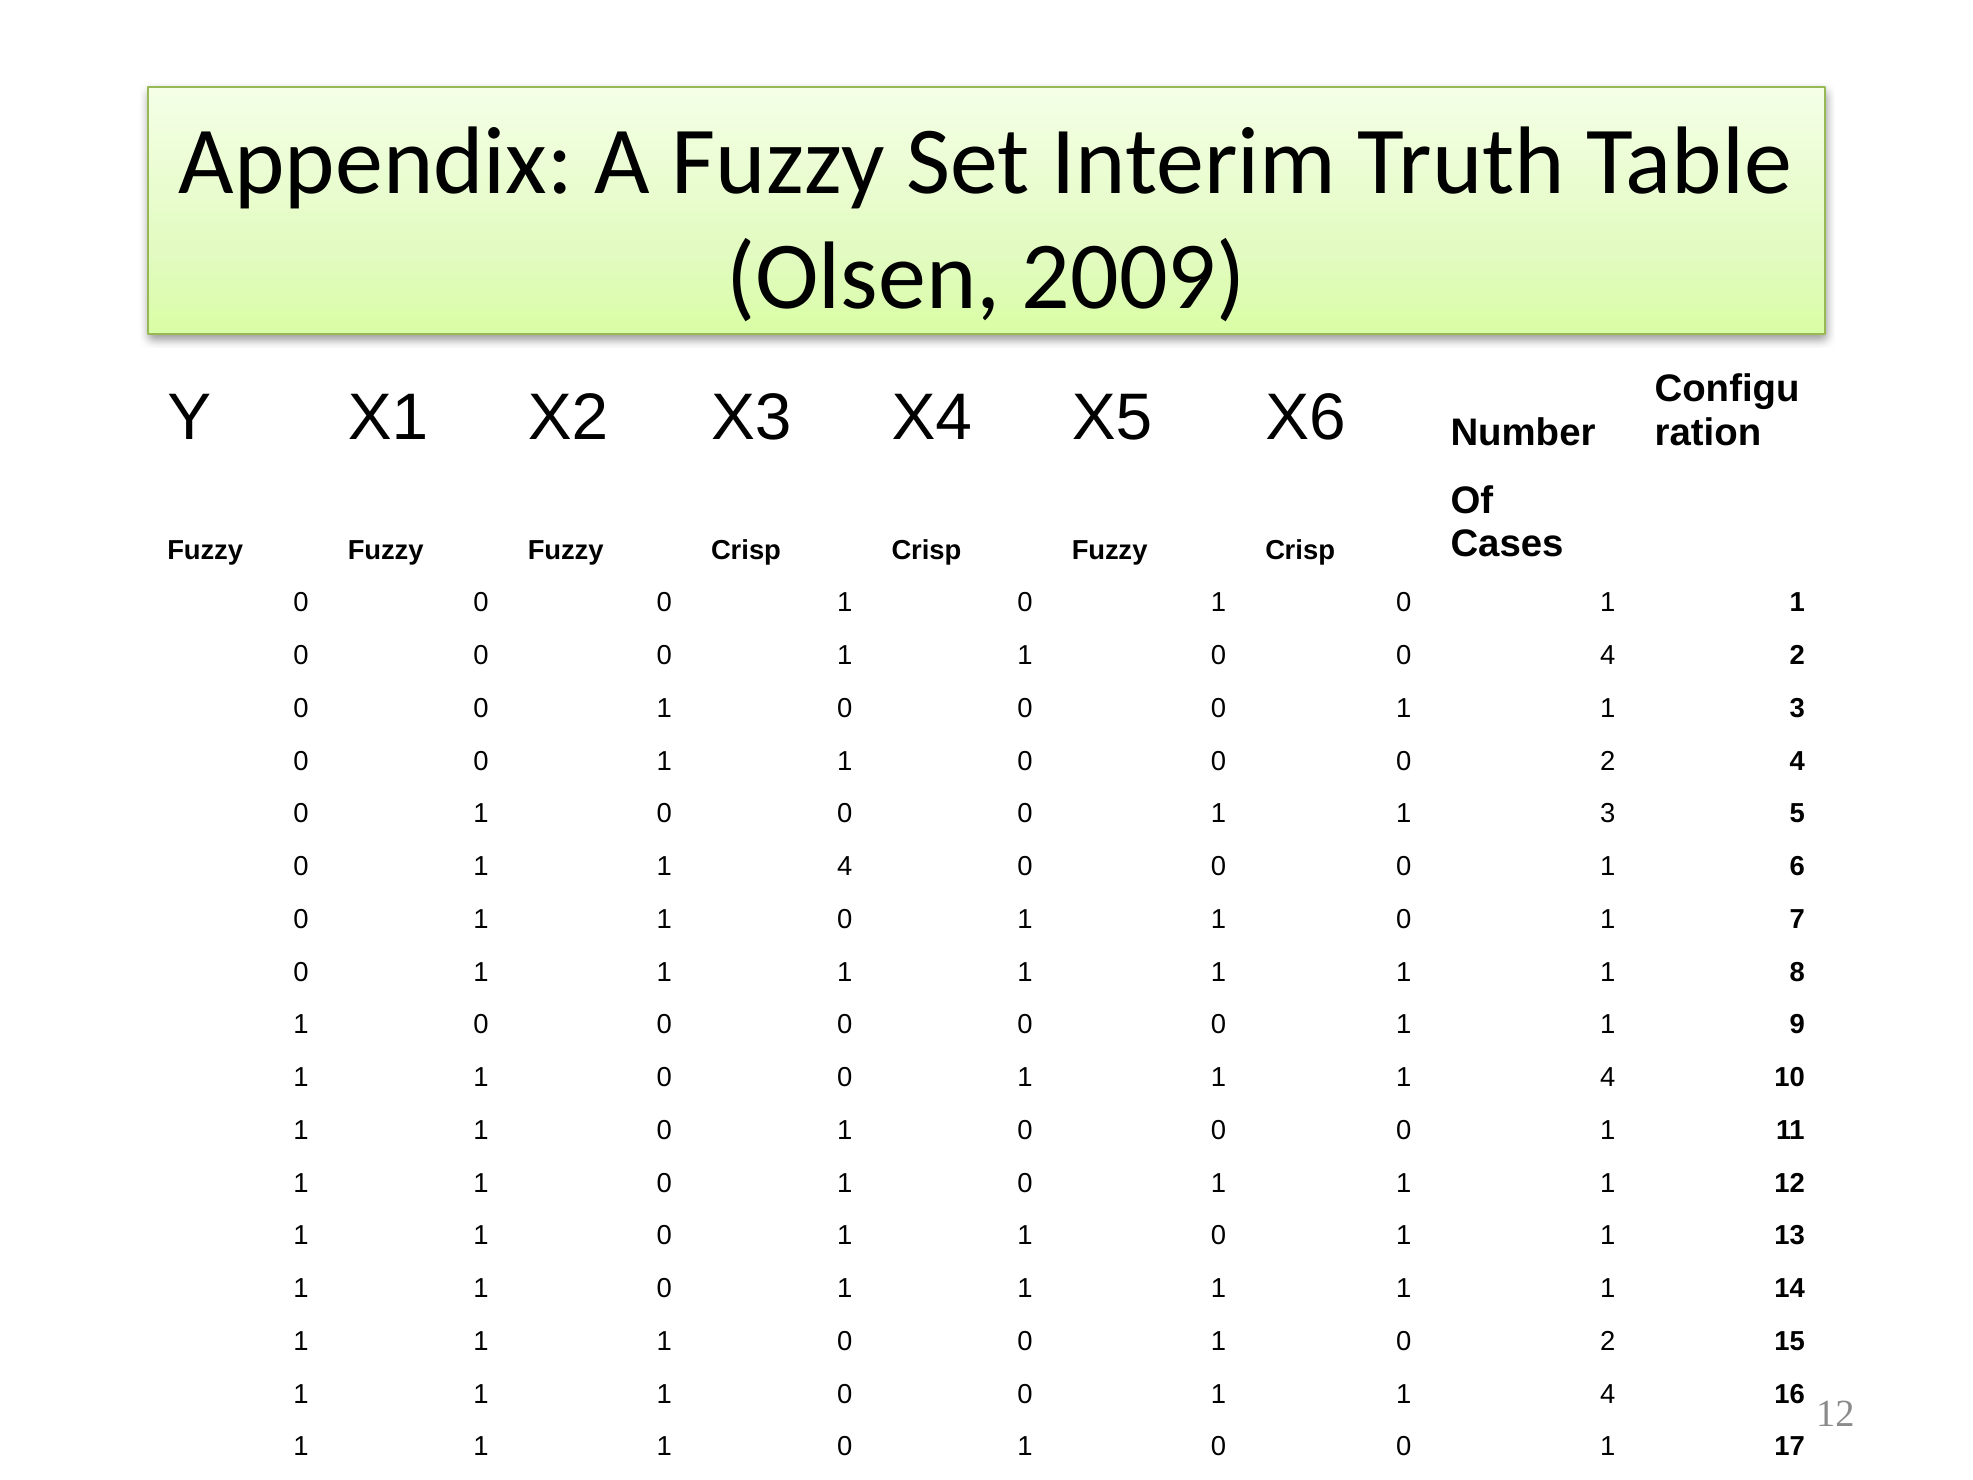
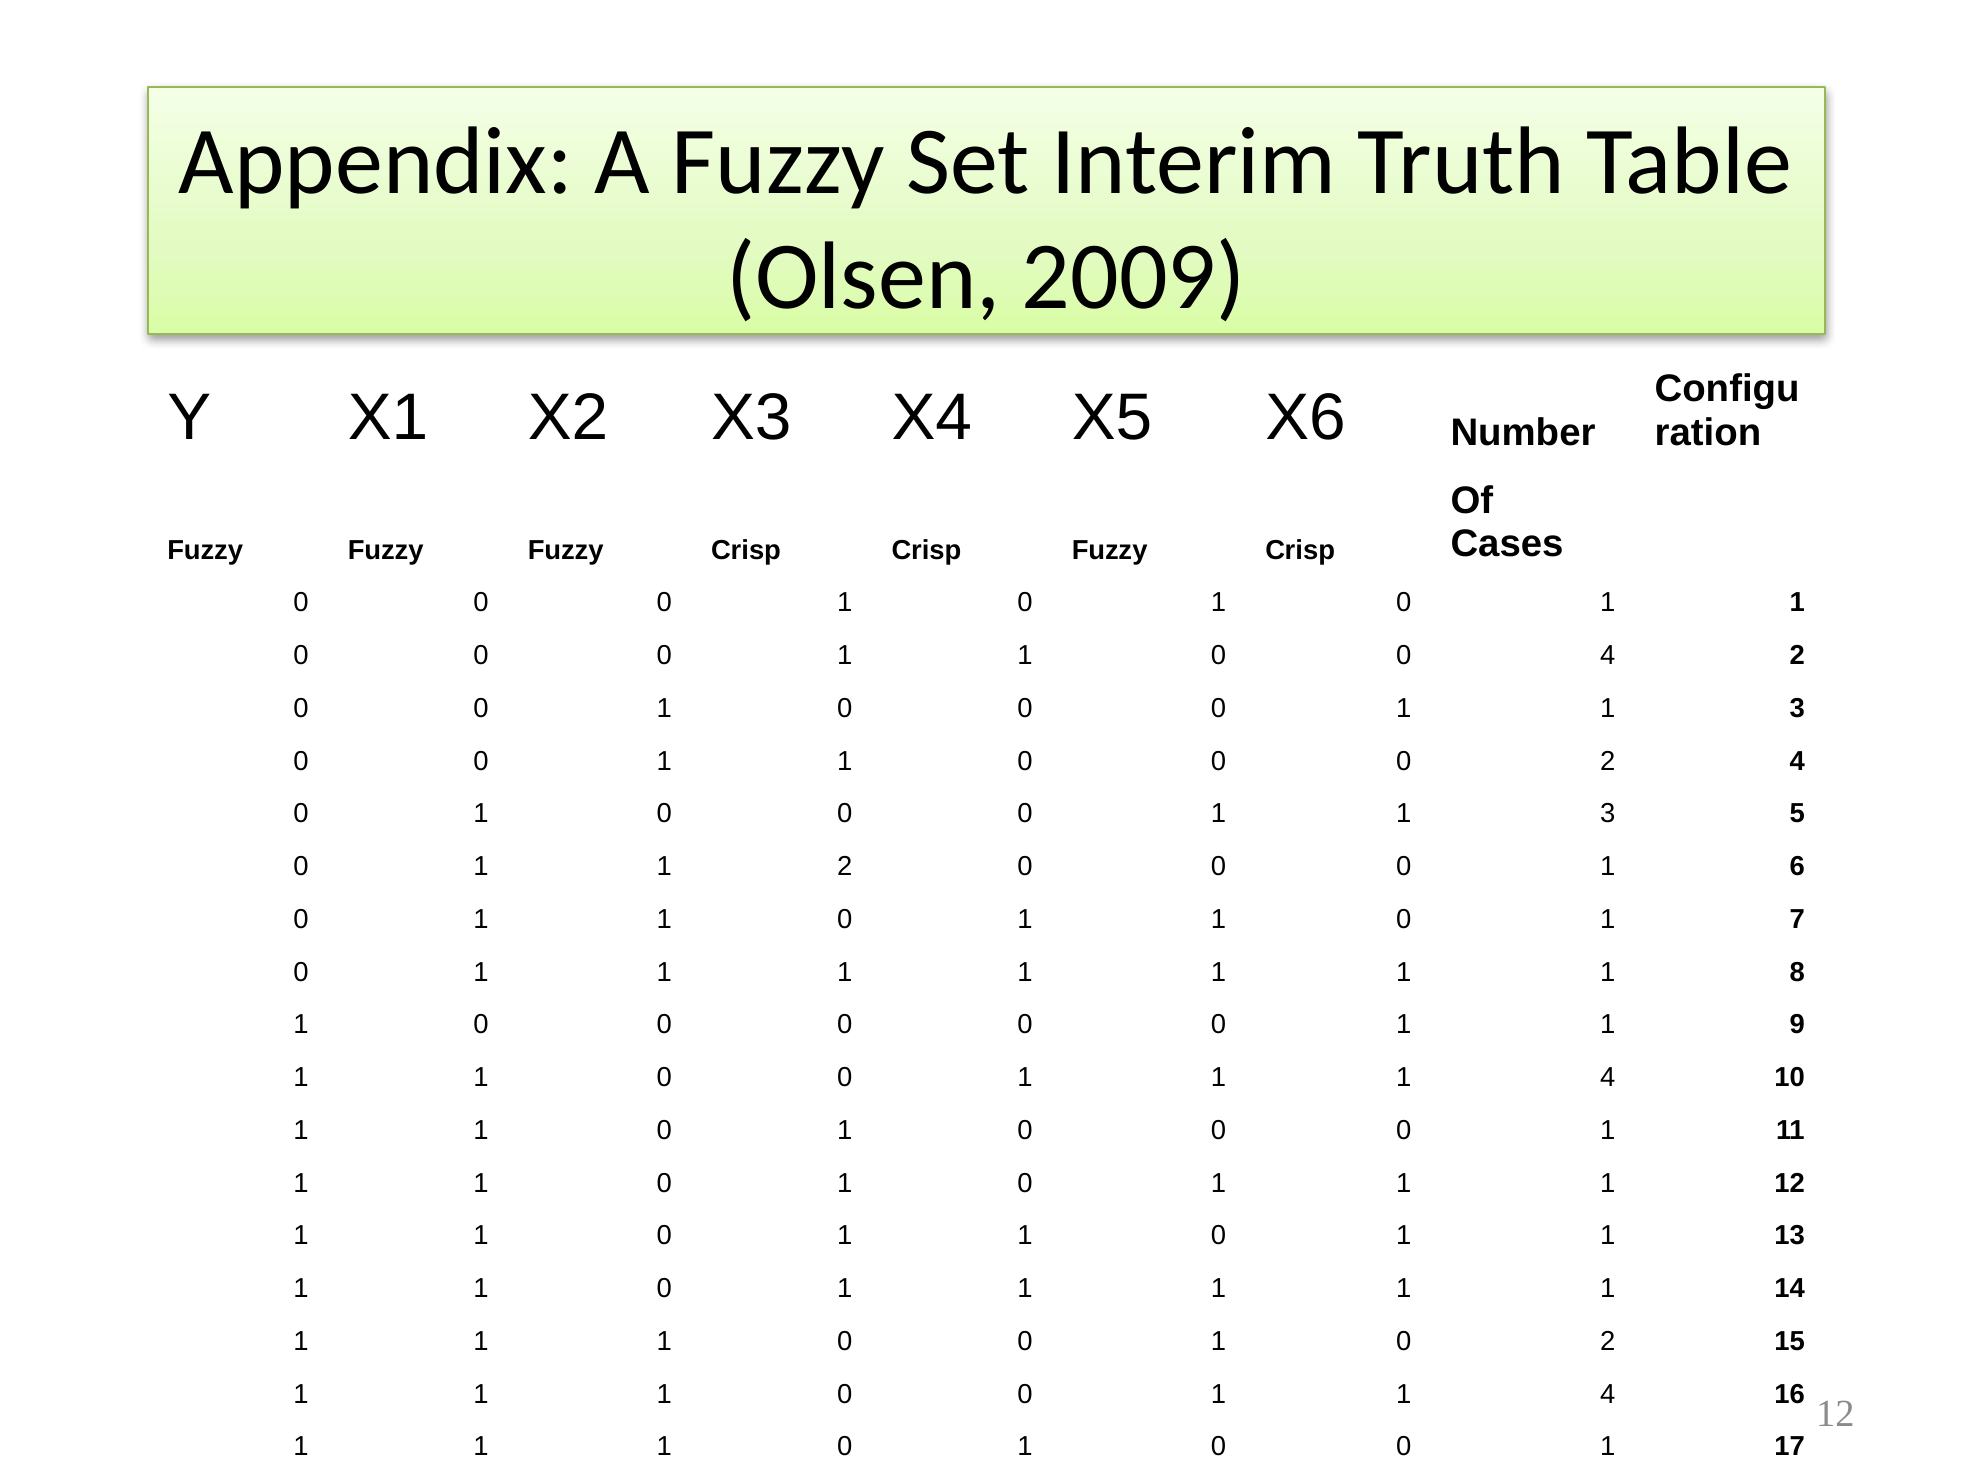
4 at (845, 866): 4 -> 2
